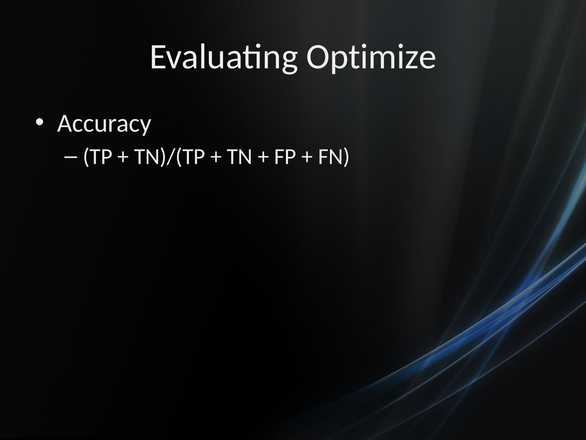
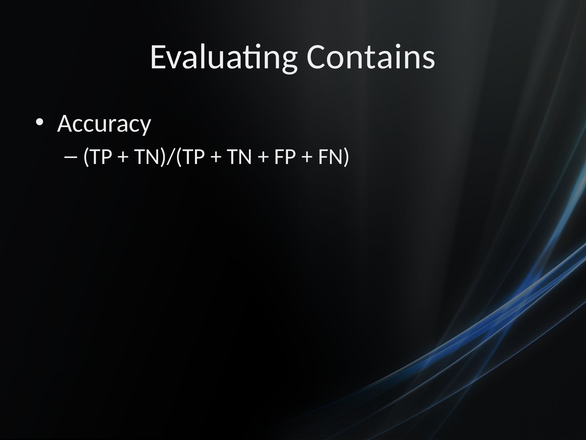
Optimize: Optimize -> Contains
